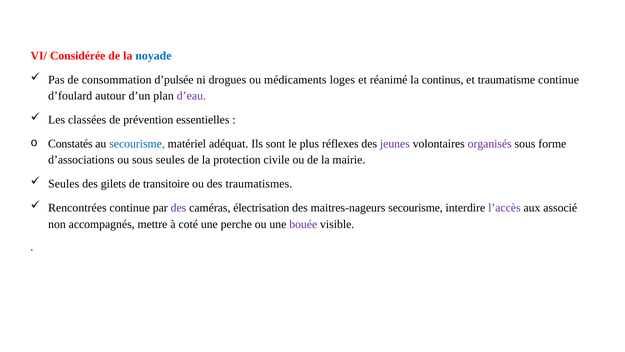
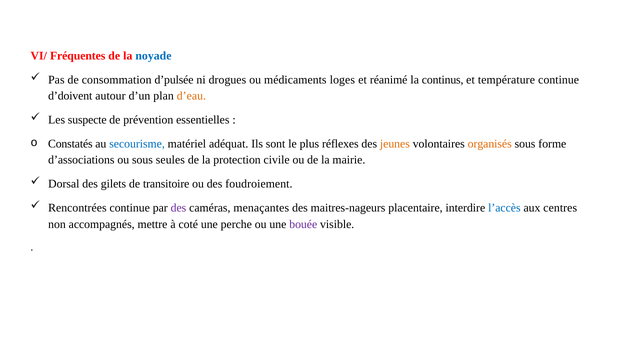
Considérée: Considérée -> Fréquentes
traumatisme: traumatisme -> température
d’foulard: d’foulard -> d’doivent
d’eau colour: purple -> orange
classées: classées -> suspecte
jeunes colour: purple -> orange
organisés colour: purple -> orange
Seules at (64, 184): Seules -> Dorsal
traumatismes: traumatismes -> foudroiement
électrisation: électrisation -> menaçantes
maitres-nageurs secourisme: secourisme -> placentaire
l’accès colour: purple -> blue
associé: associé -> centres
